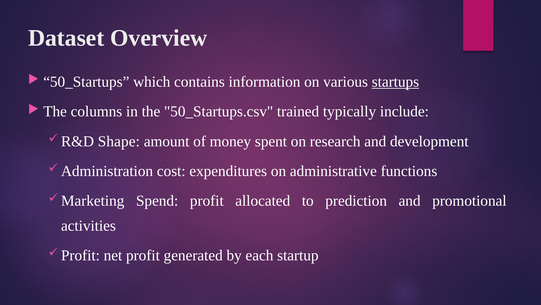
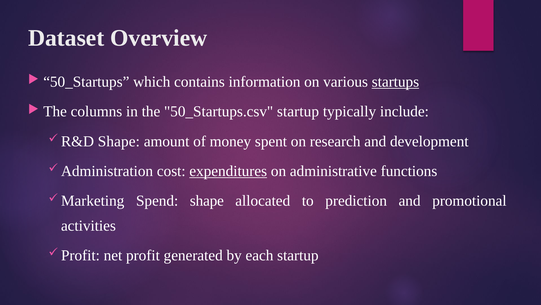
50_Startups.csv trained: trained -> startup
expenditures underline: none -> present
Spend profit: profit -> shape
